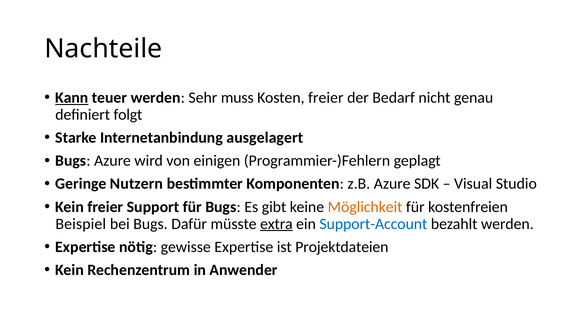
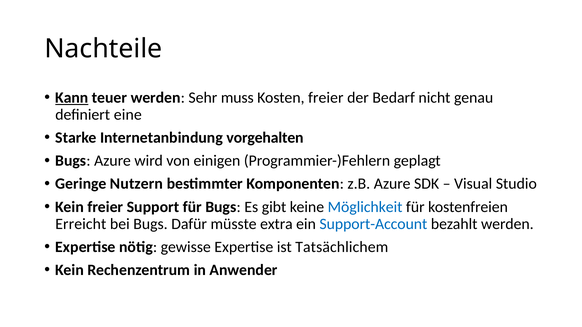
folgt: folgt -> eine
ausgelagert: ausgelagert -> vorgehalten
Möglichkeit colour: orange -> blue
Beispiel: Beispiel -> Erreicht
extra underline: present -> none
Projektdateien: Projektdateien -> Tatsächlichem
